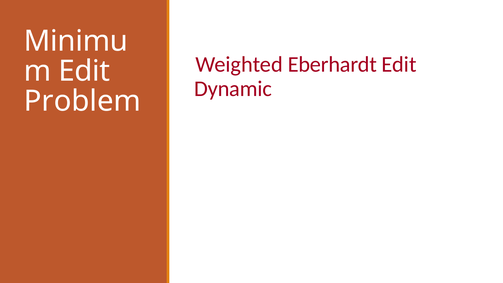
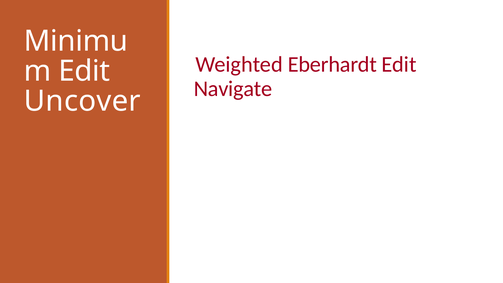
Dynamic: Dynamic -> Navigate
Problem: Problem -> Uncover
